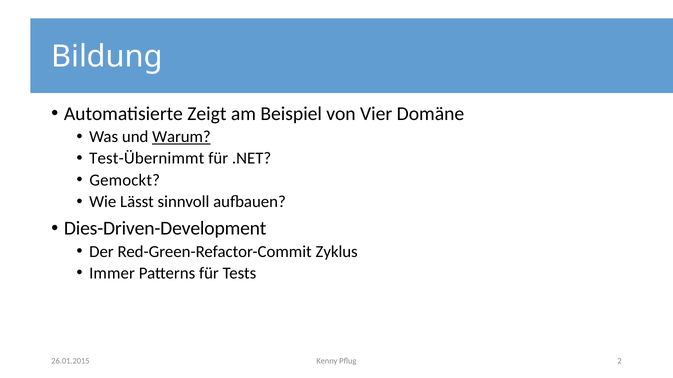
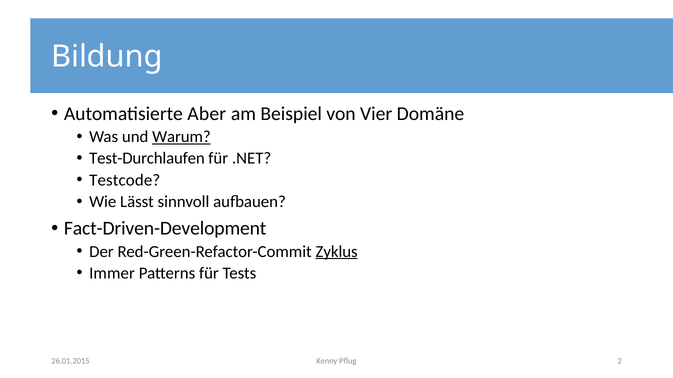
Zeigt: Zeigt -> Aber
Test-Übernimmt: Test-Übernimmt -> Test-Durchlaufen
Gemockt: Gemockt -> Testcode
Dies-Driven-Development: Dies-Driven-Development -> Fact-Driven-Development
Zyklus underline: none -> present
